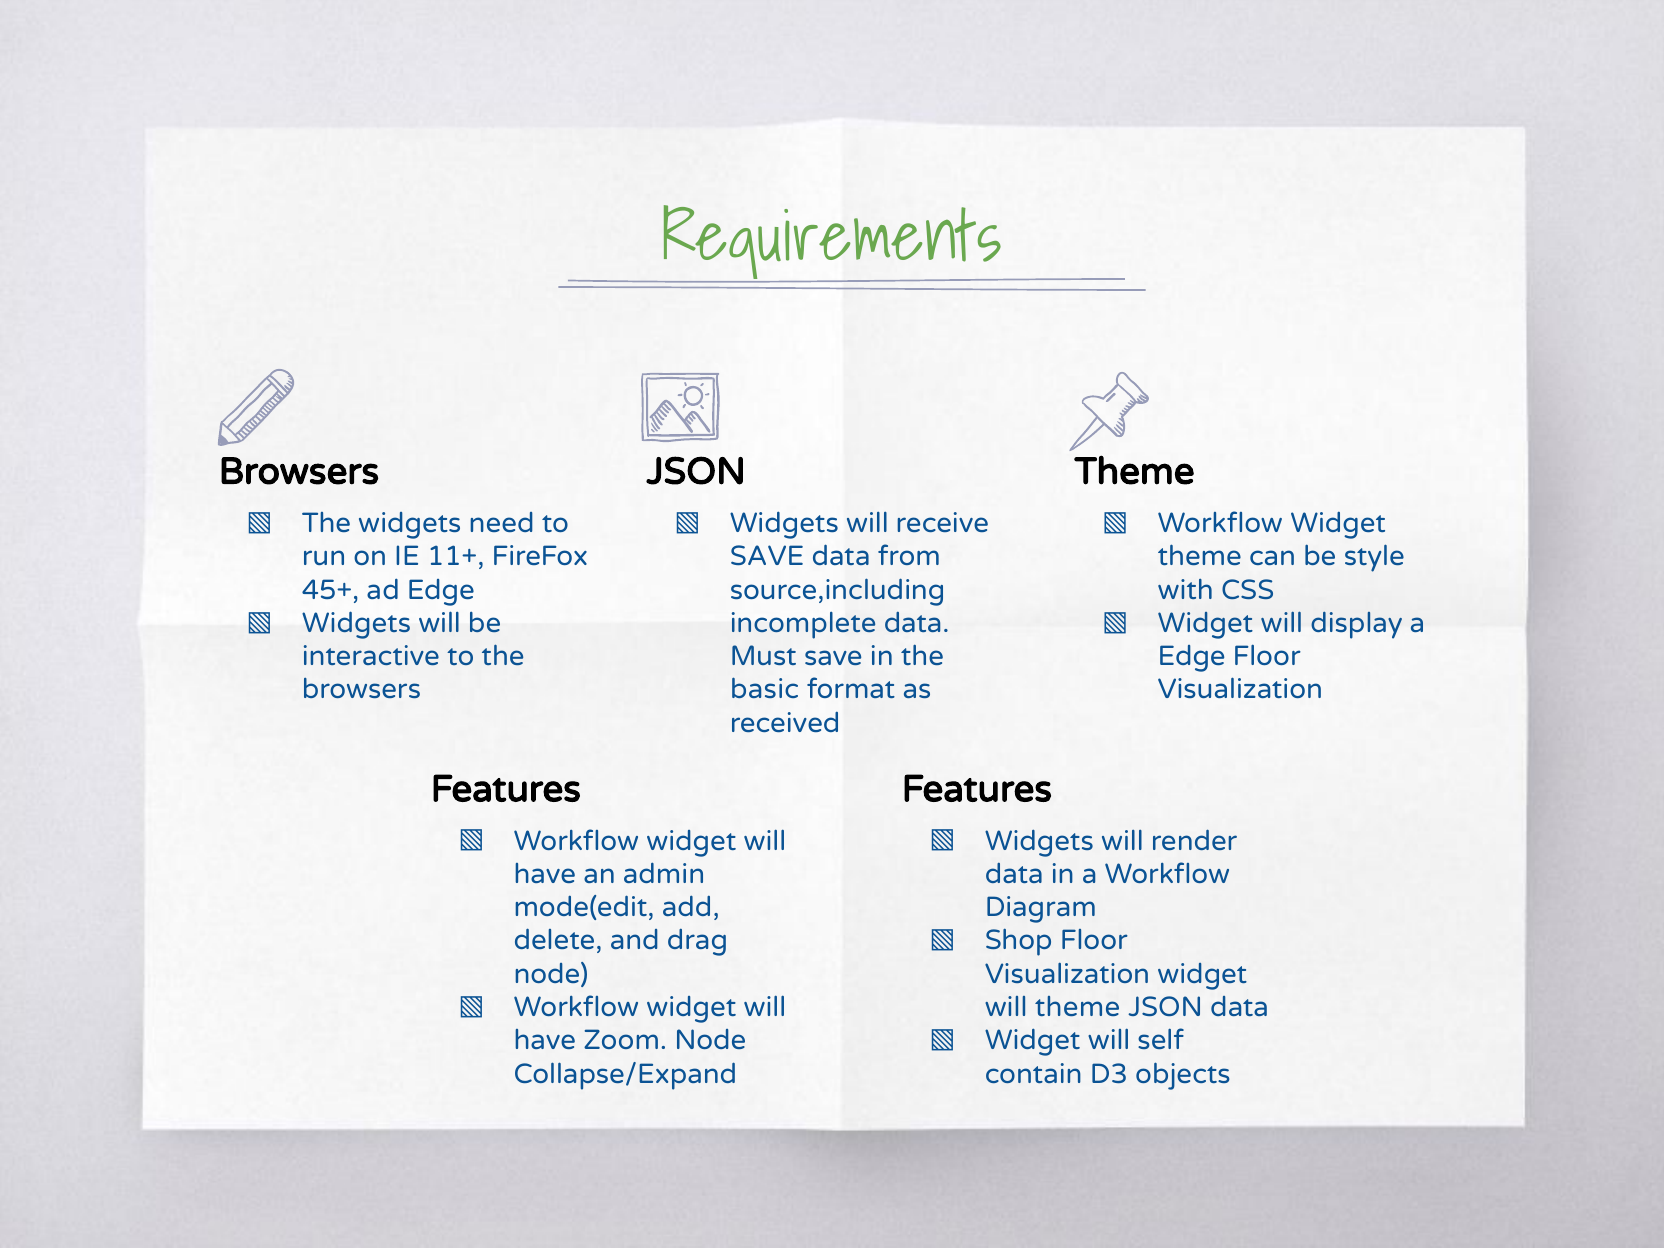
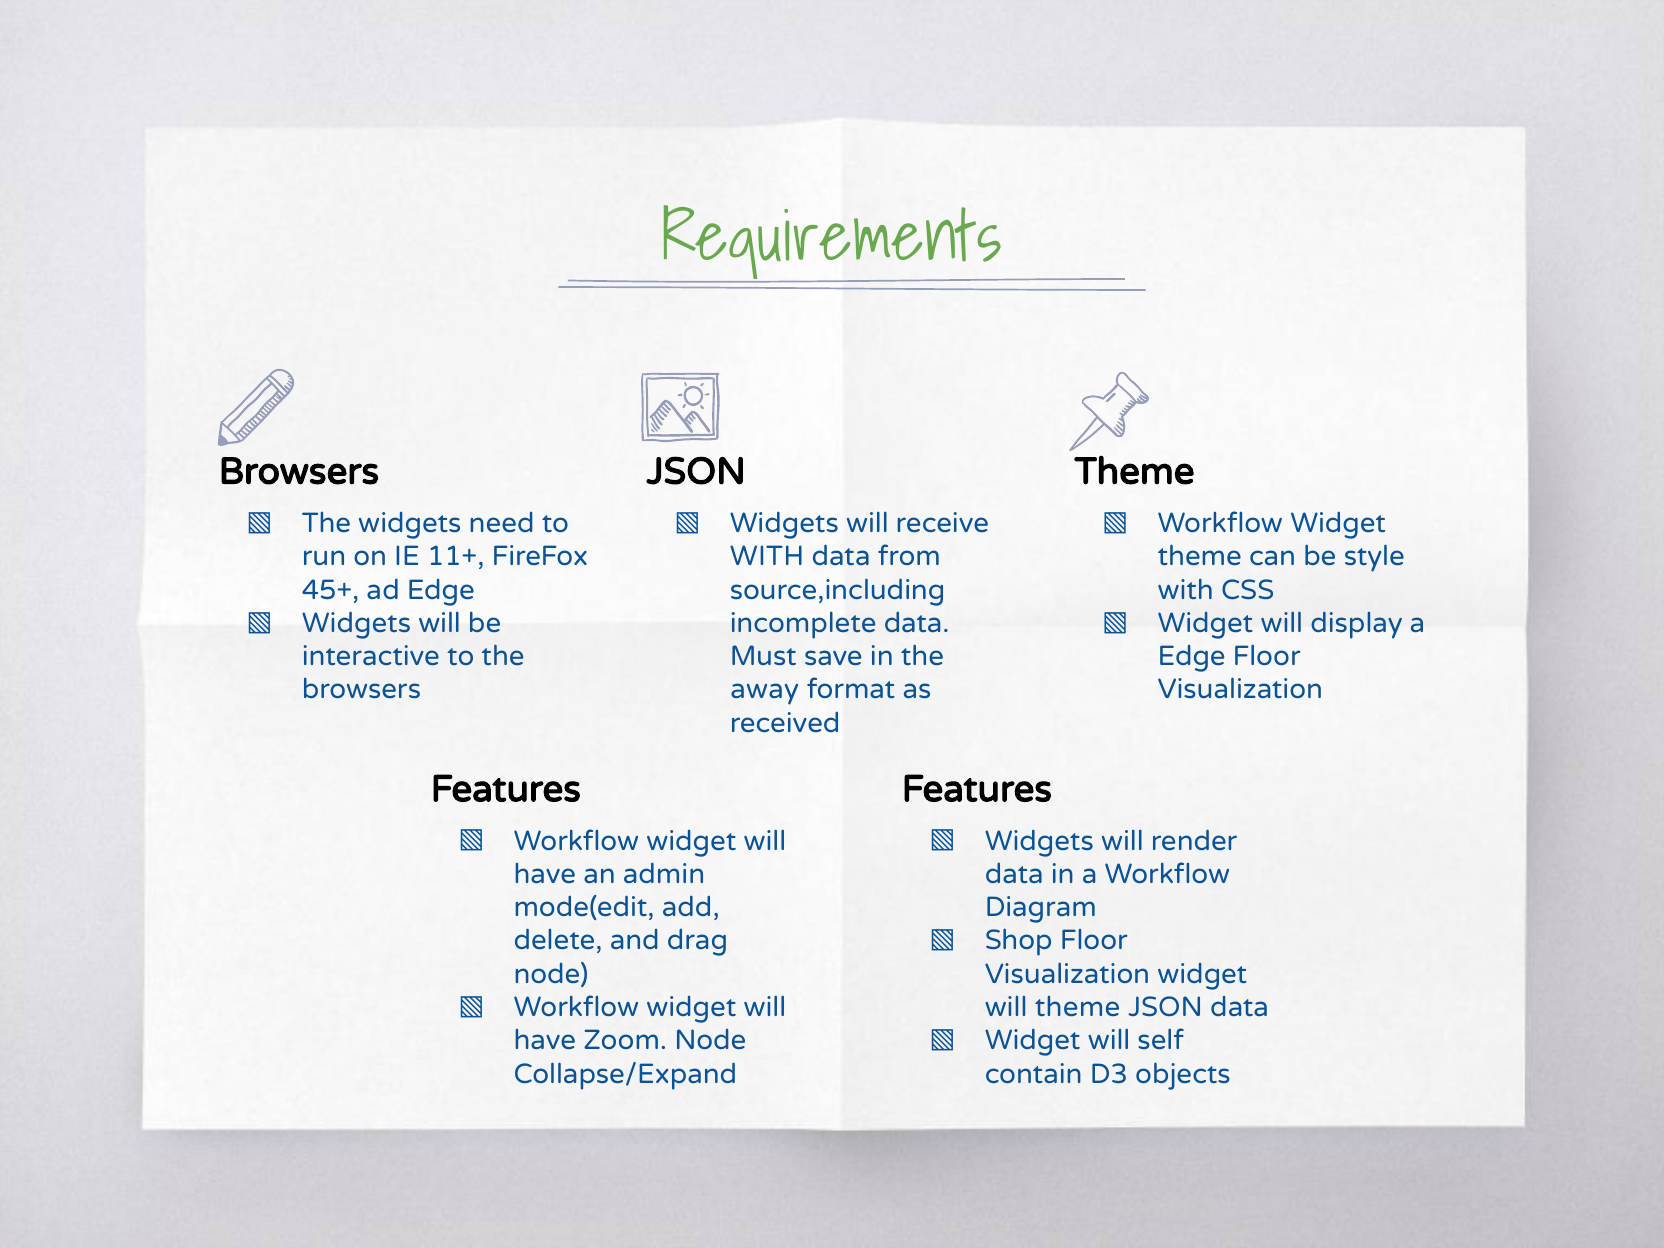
SAVE at (767, 557): SAVE -> WITH
basic: basic -> away
